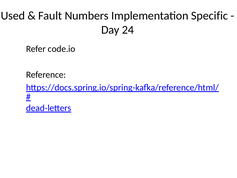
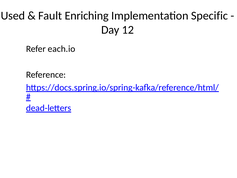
Numbers: Numbers -> Enriching
24: 24 -> 12
code.io: code.io -> each.io
